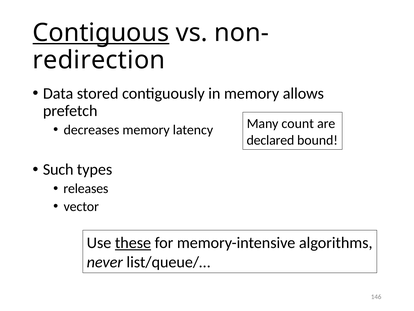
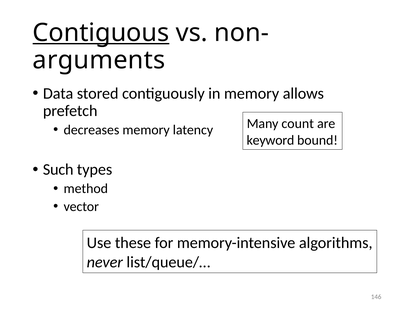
redirection: redirection -> arguments
declared: declared -> keyword
releases: releases -> method
these underline: present -> none
